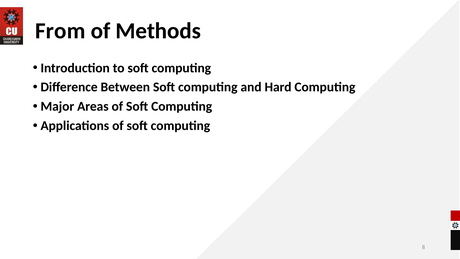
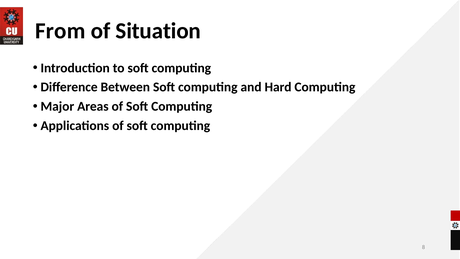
Methods: Methods -> Situation
